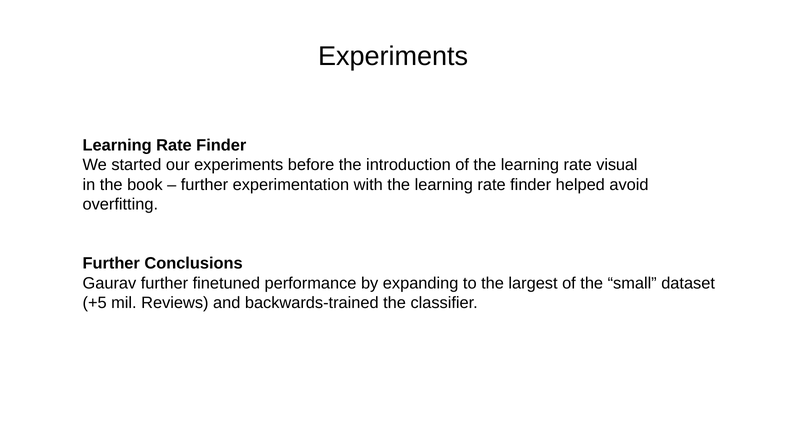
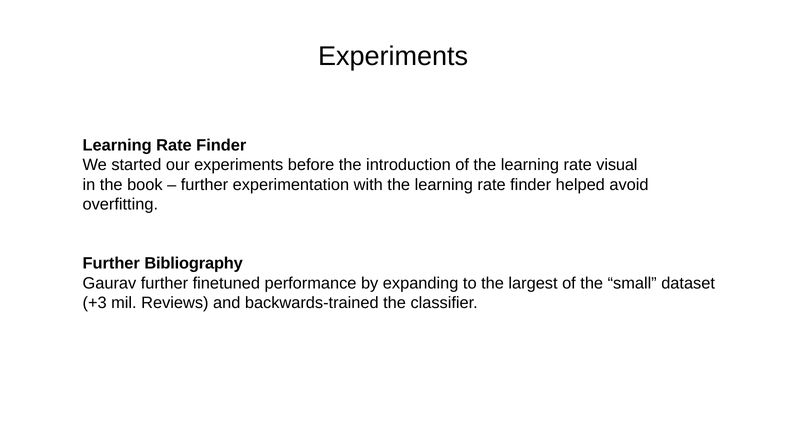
Conclusions: Conclusions -> Bibliography
+5: +5 -> +3
